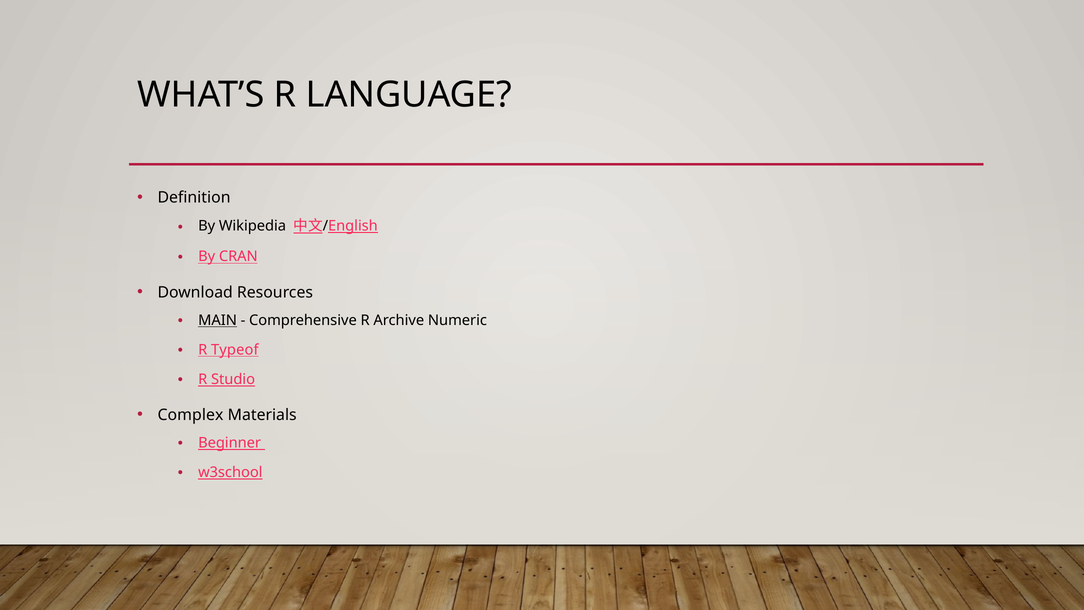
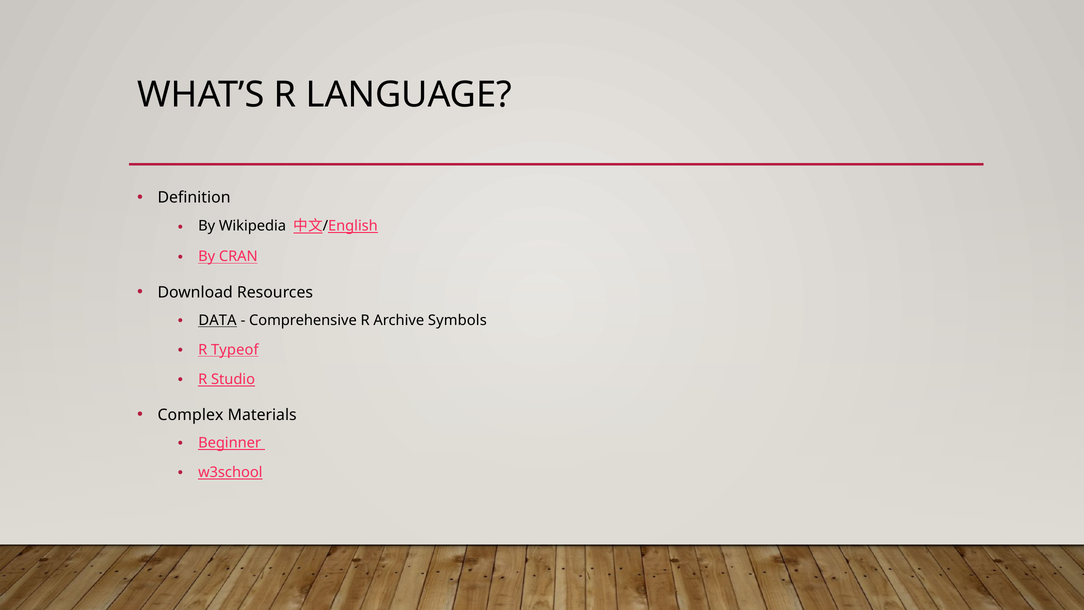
MAIN: MAIN -> DATA
Numeric: Numeric -> Symbols
